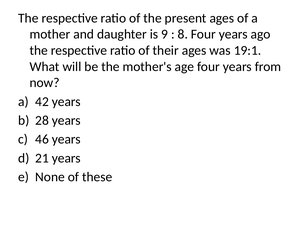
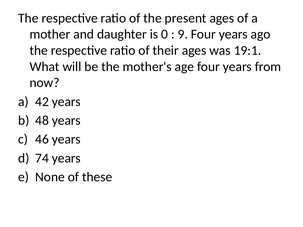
9: 9 -> 0
8: 8 -> 9
28: 28 -> 48
21: 21 -> 74
